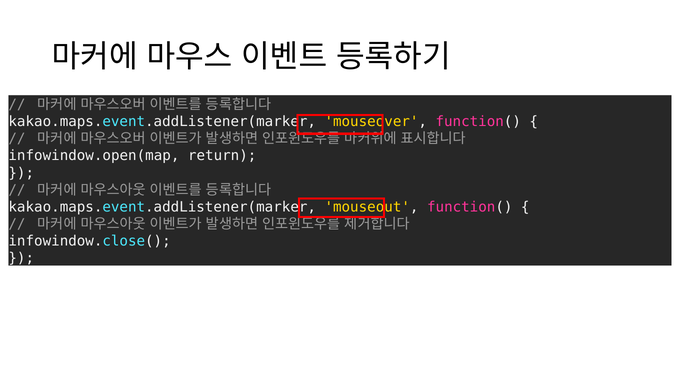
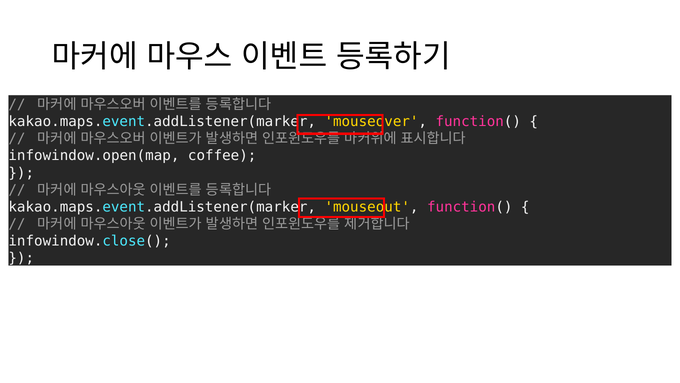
return: return -> coffee
